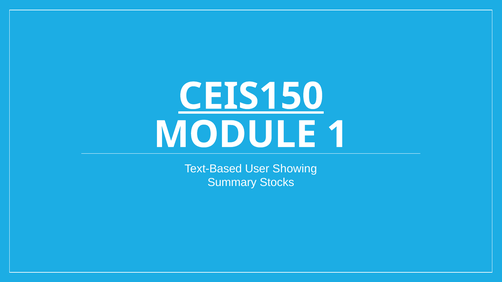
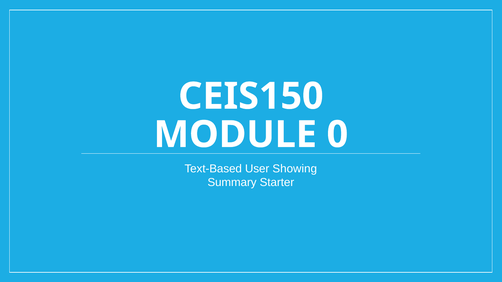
CEIS150 underline: present -> none
1: 1 -> 0
Stocks: Stocks -> Starter
